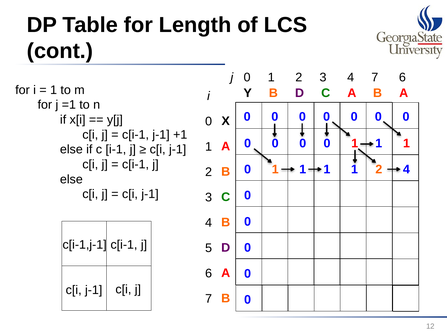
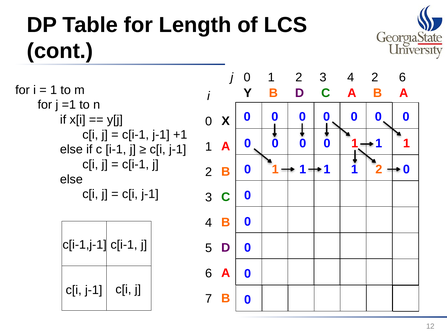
4 7: 7 -> 2
2 4: 4 -> 0
